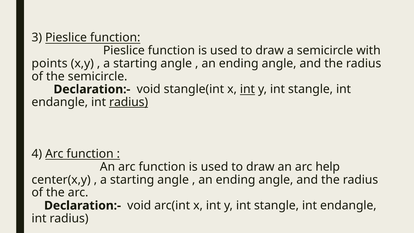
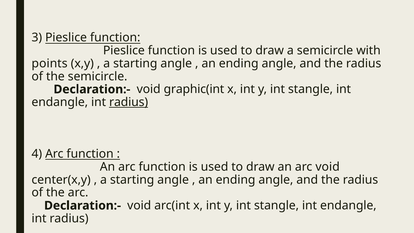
stangle(int: stangle(int -> graphic(int
int at (247, 89) underline: present -> none
arc help: help -> void
